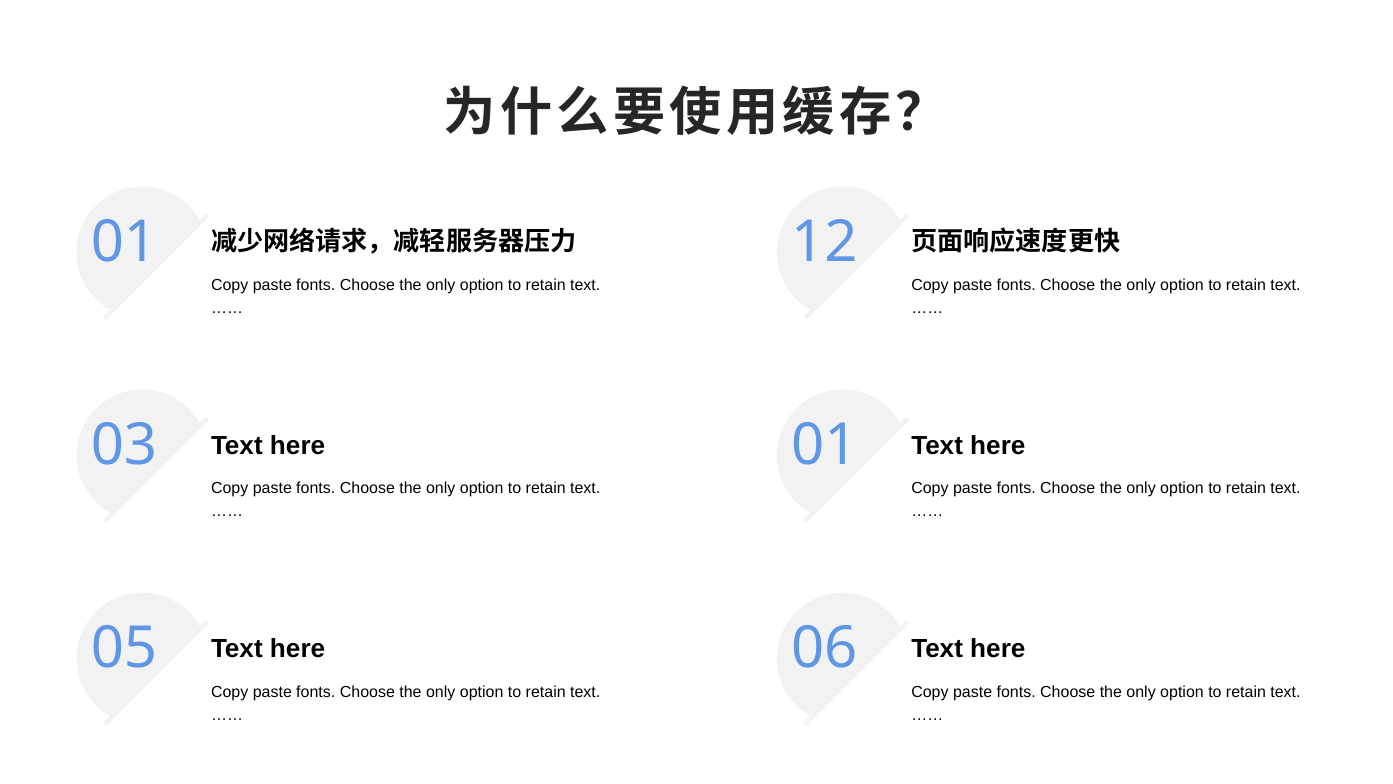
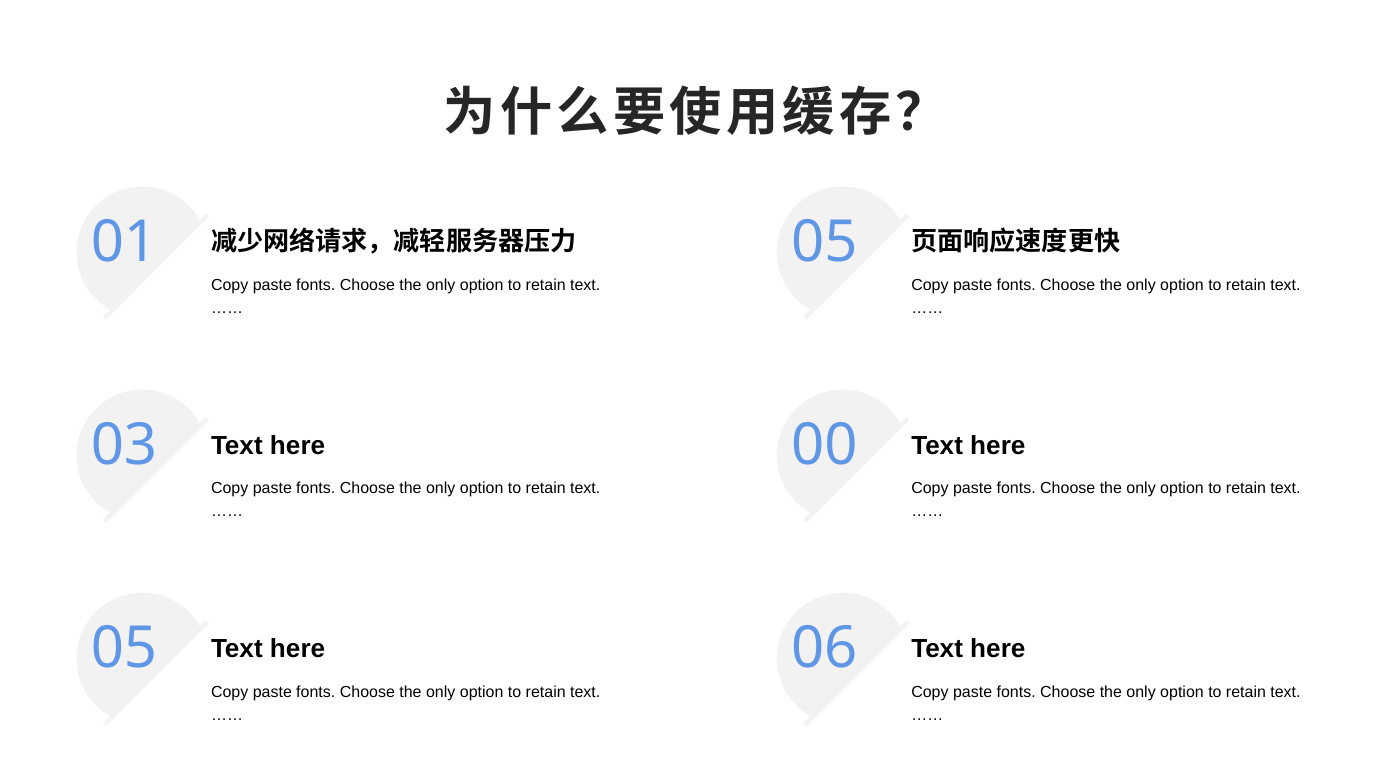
12 at (824, 242): 12 -> 05
here 01: 01 -> 00
